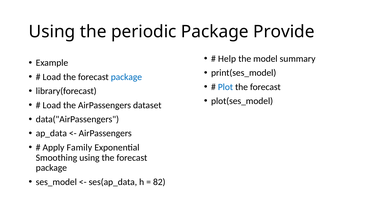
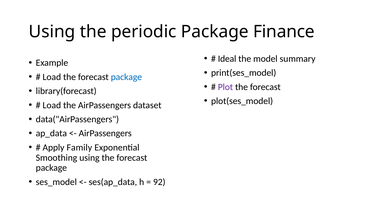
Provide: Provide -> Finance
Help: Help -> Ideal
Plot colour: blue -> purple
82: 82 -> 92
